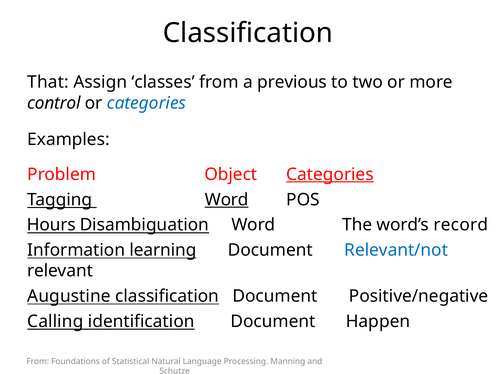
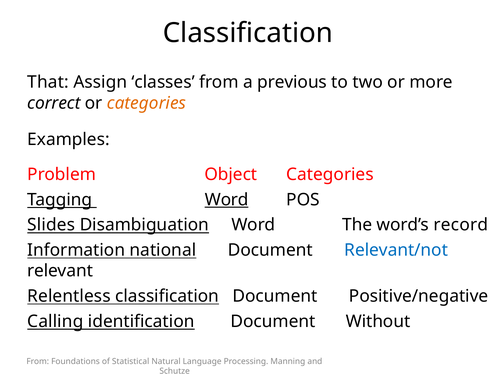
control: control -> correct
categories at (147, 103) colour: blue -> orange
Categories at (330, 175) underline: present -> none
Hours: Hours -> Slides
learning: learning -> national
Augustine: Augustine -> Relentless
Happen: Happen -> Without
